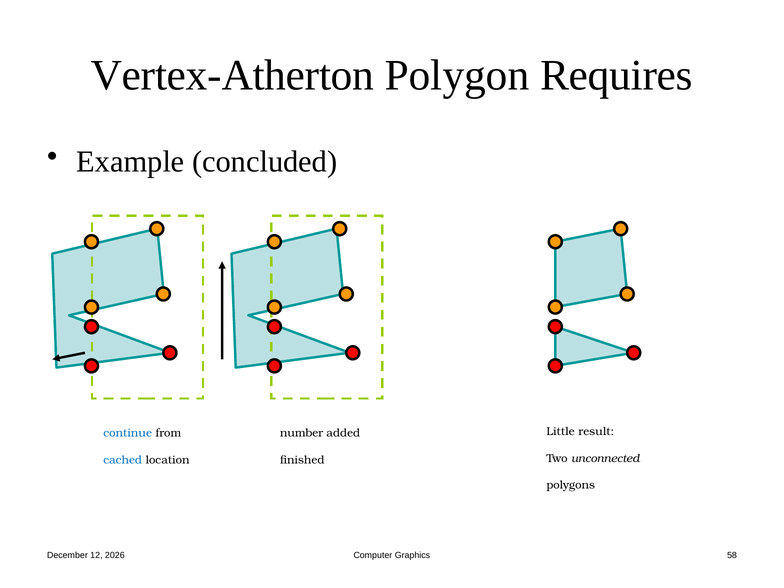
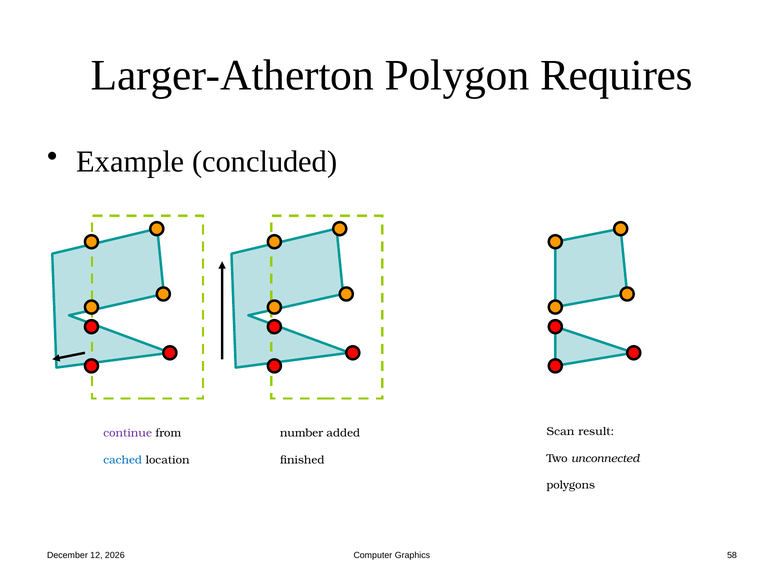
Vertex-Atherton: Vertex-Atherton -> Larger-Atherton
Little: Little -> Scan
continue colour: blue -> purple
